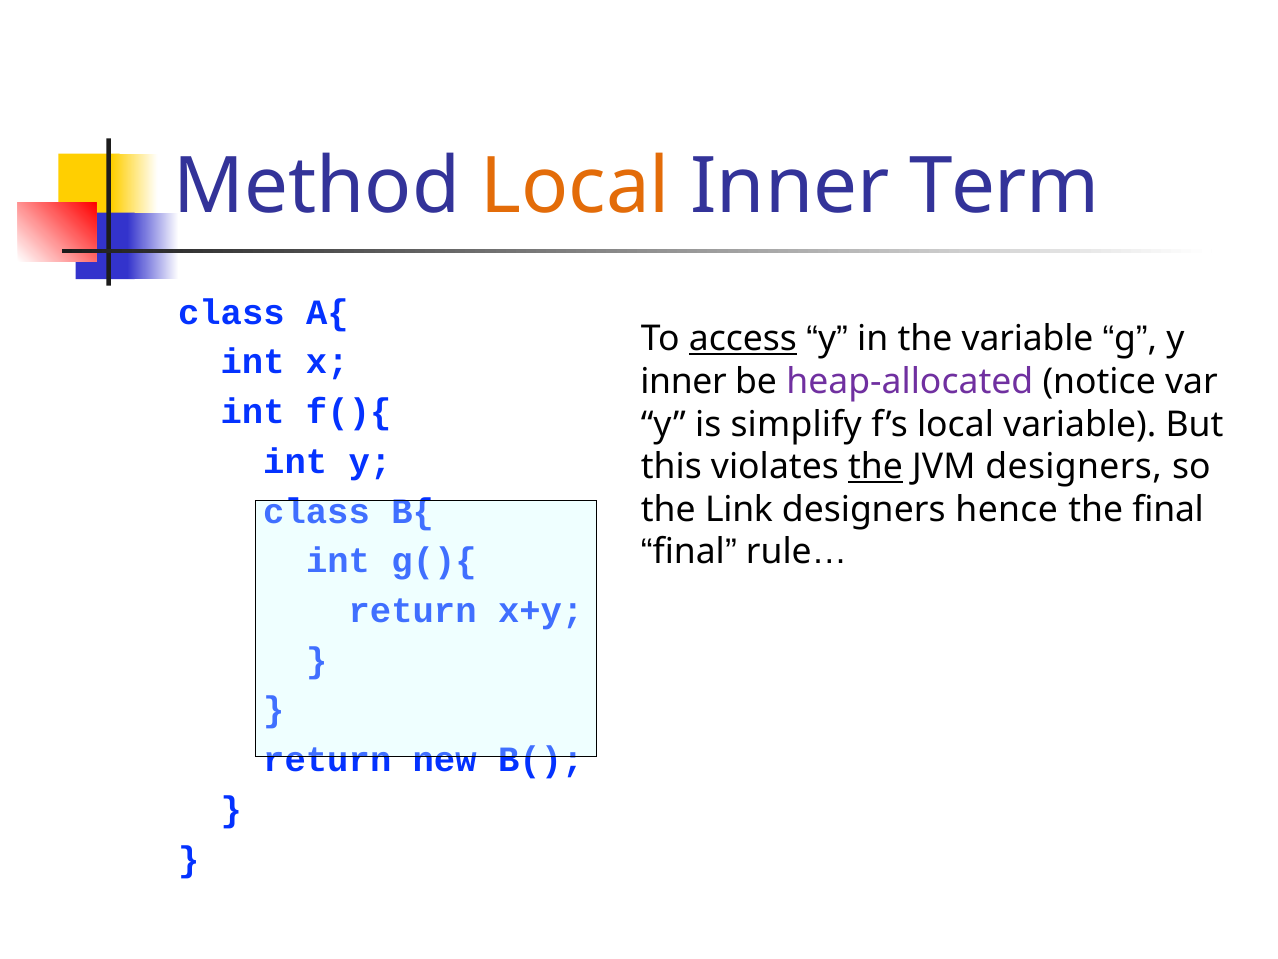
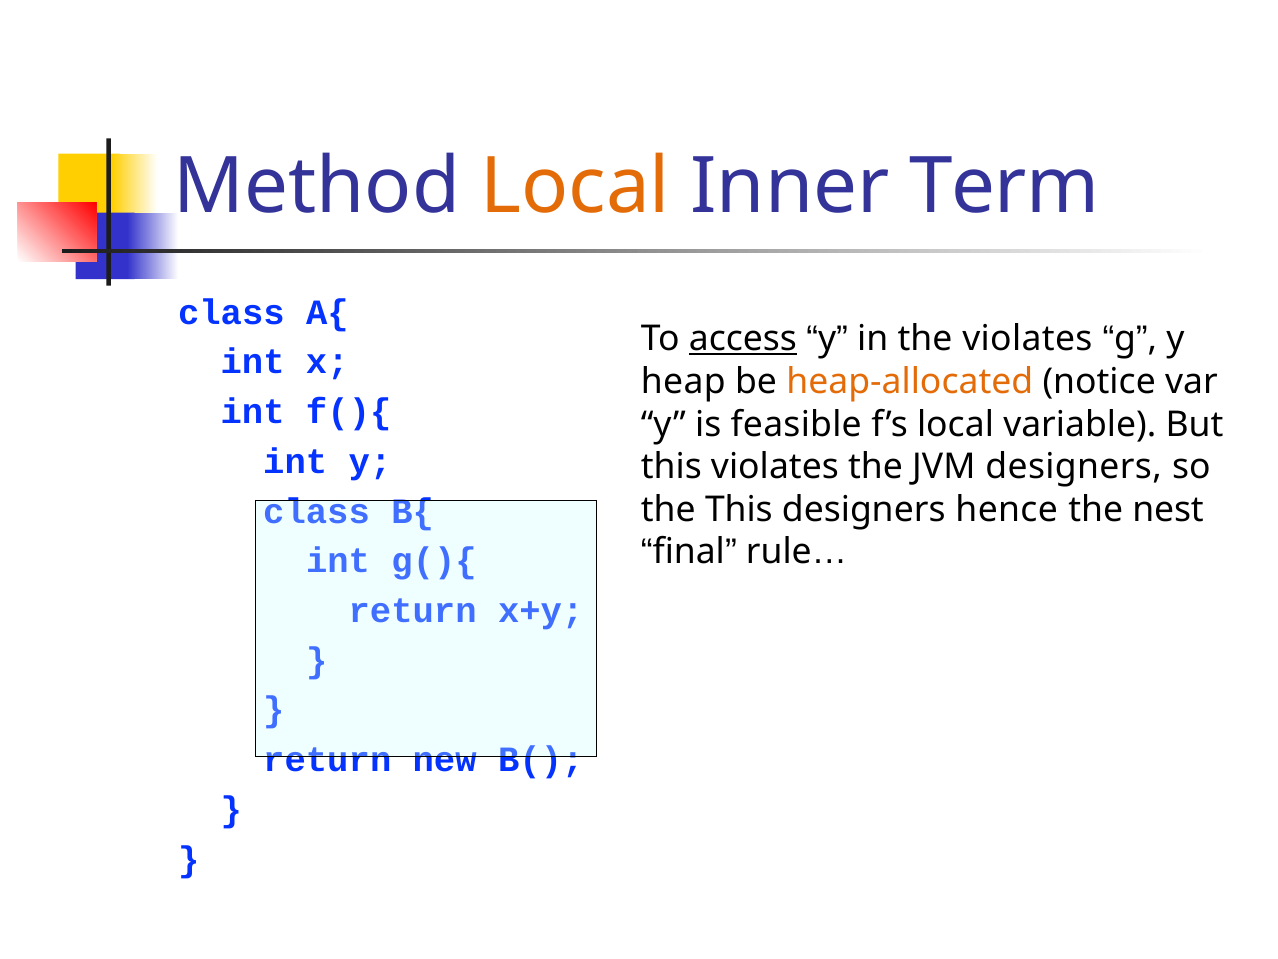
the variable: variable -> violates
inner at (684, 381): inner -> heap
heap-allocated colour: purple -> orange
simplify: simplify -> feasible
the at (876, 467) underline: present -> none
the Link: Link -> This
the final: final -> nest
